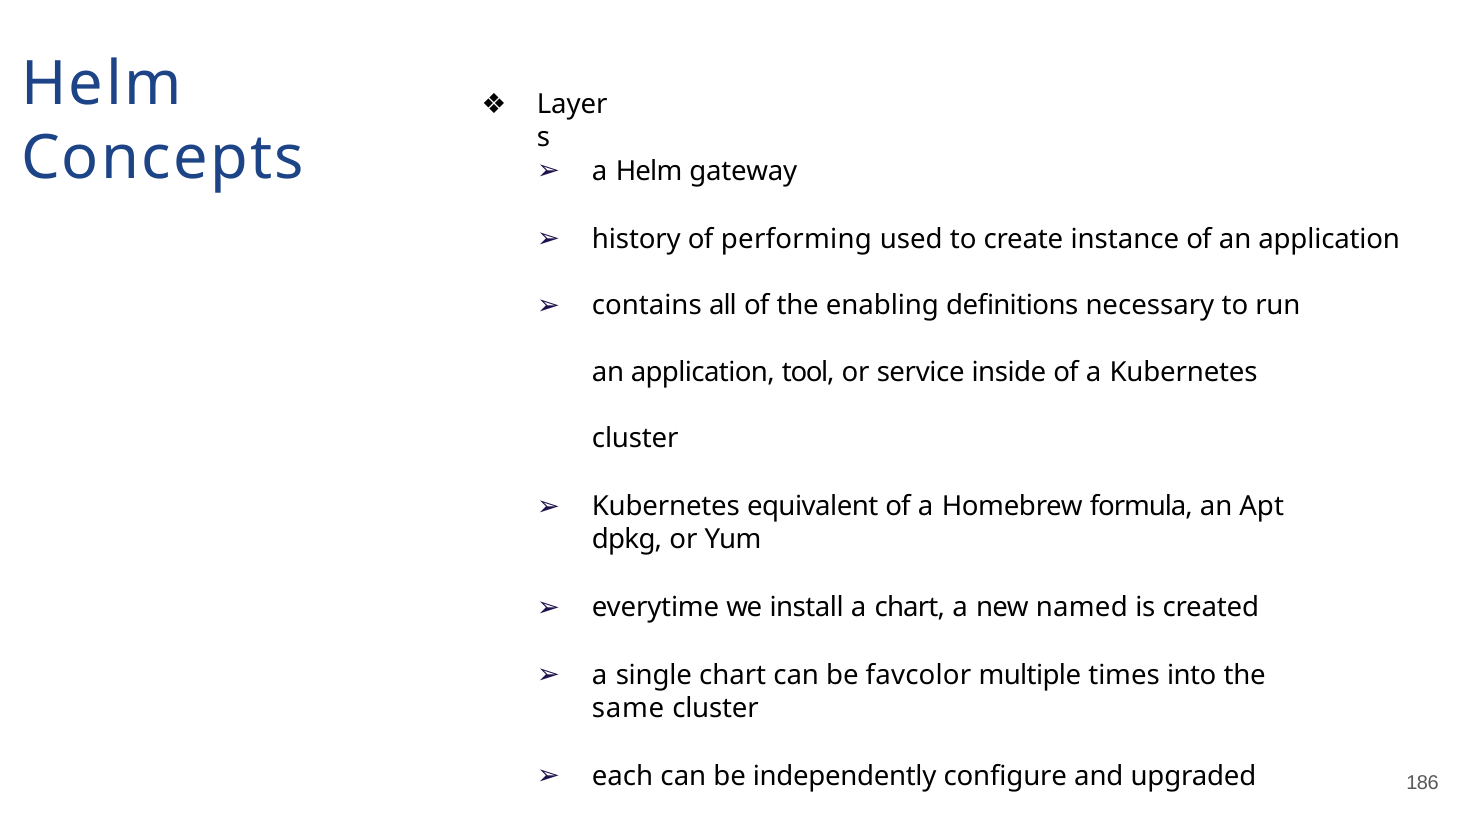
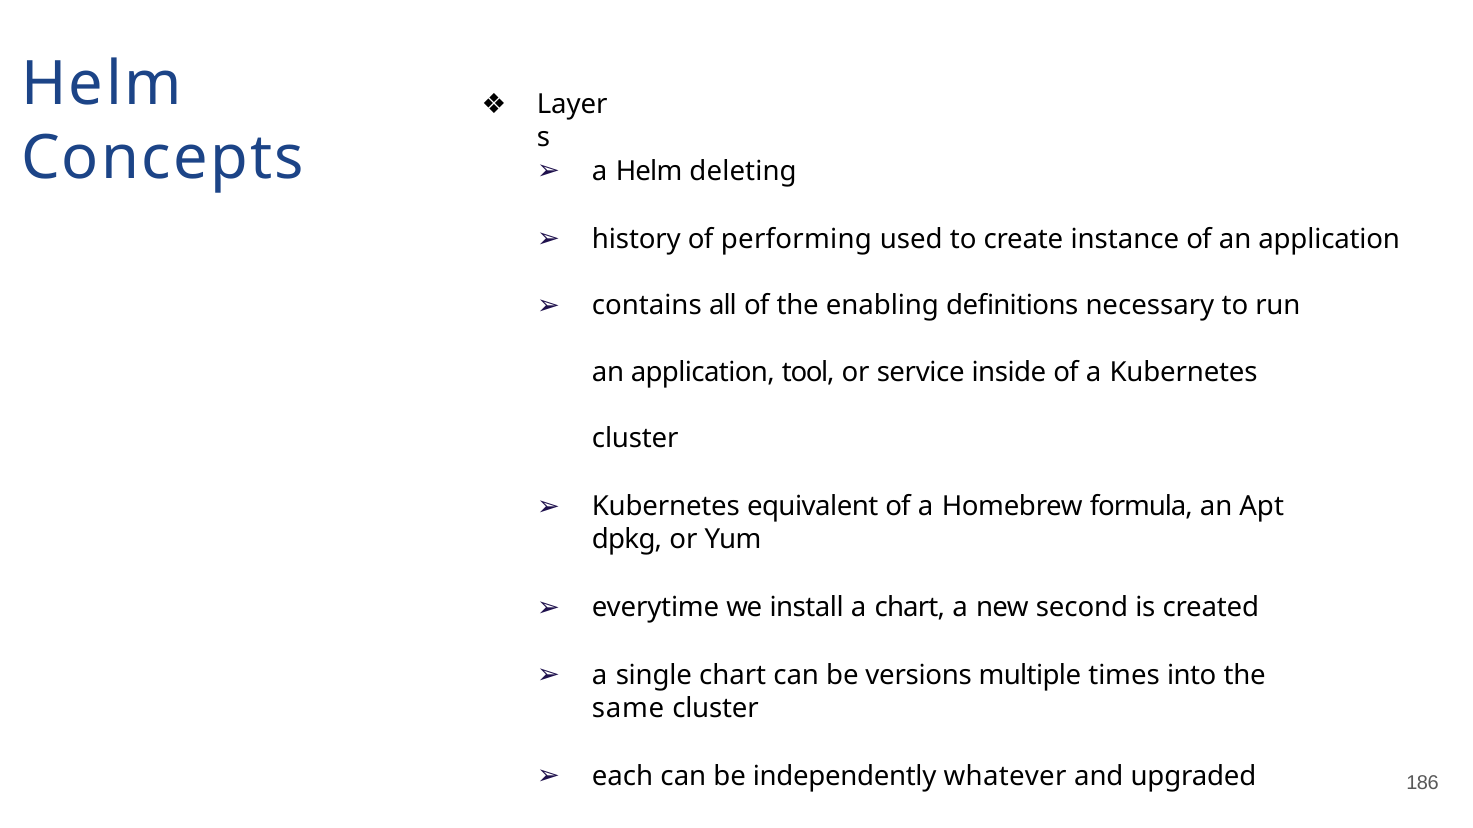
gateway: gateway -> deleting
named: named -> second
favcolor: favcolor -> versions
configure: configure -> whatever
